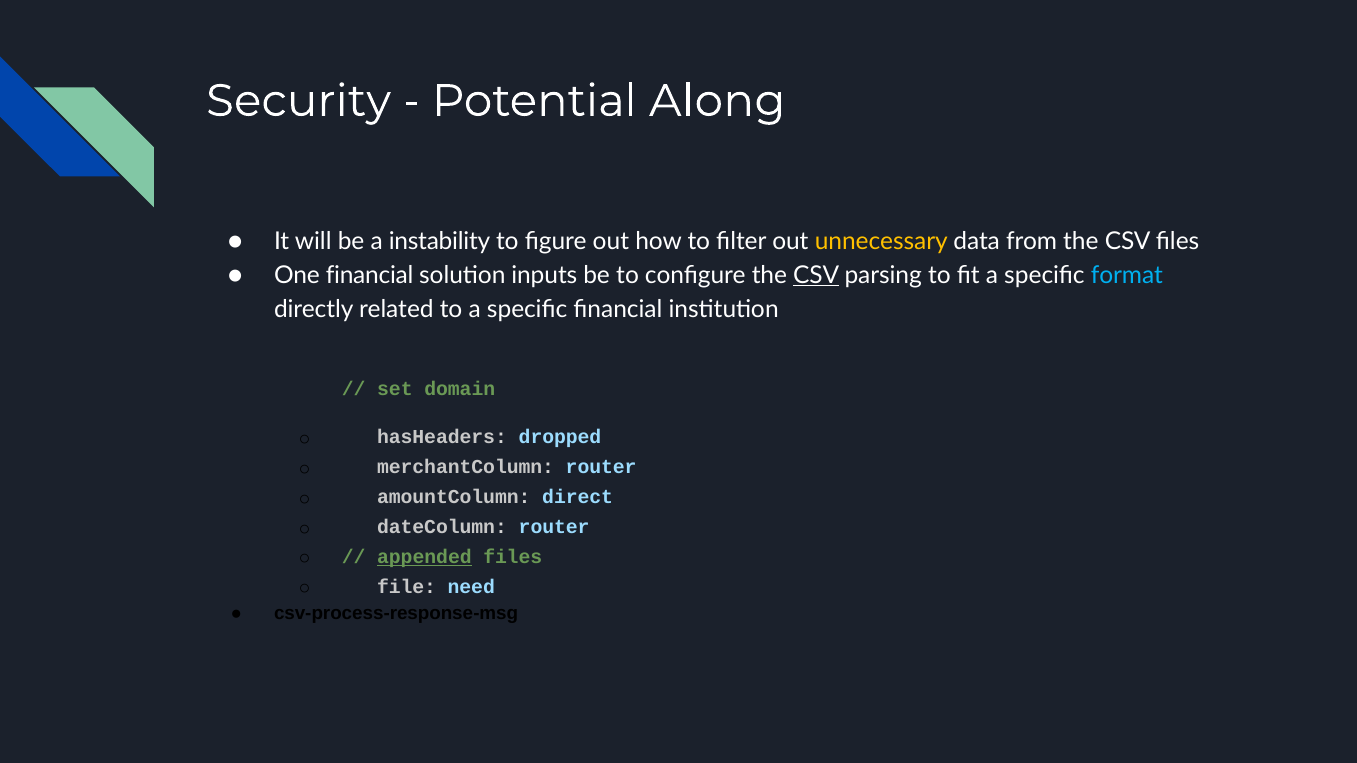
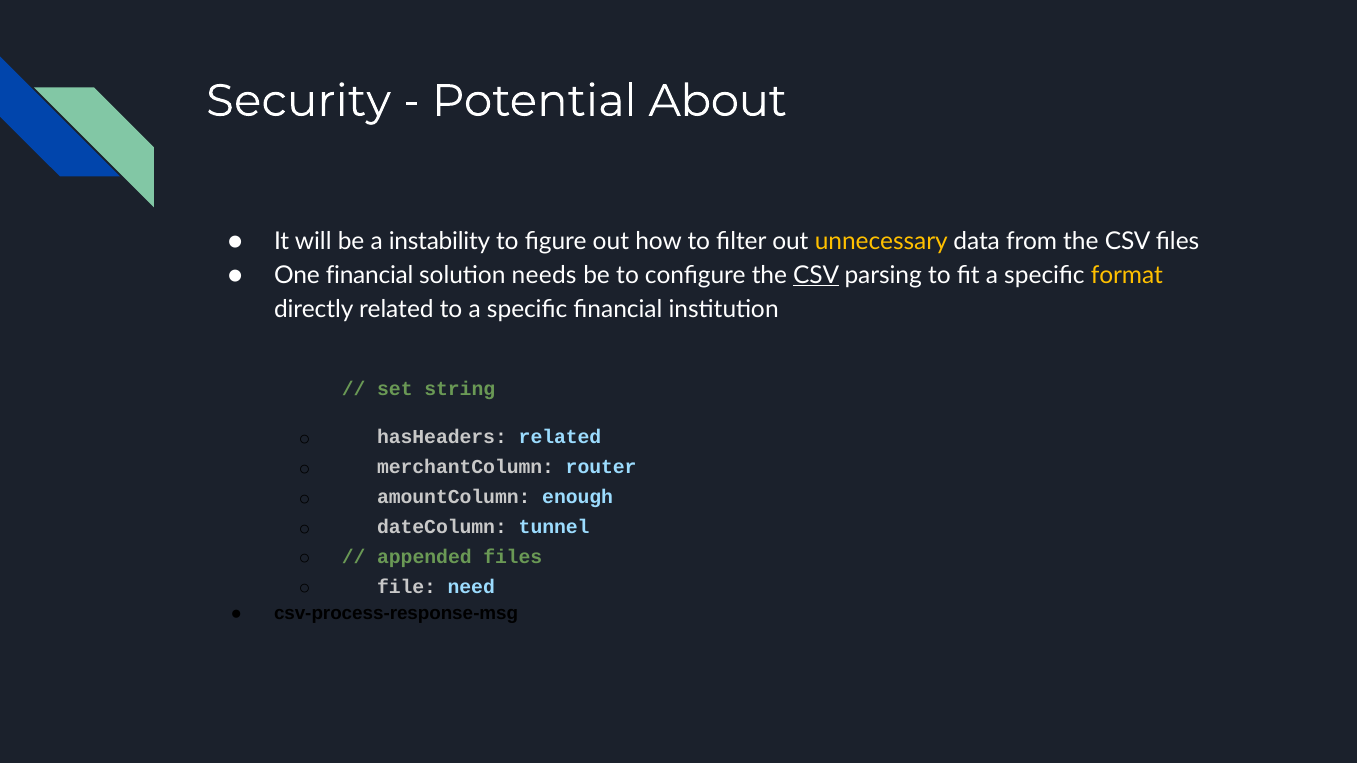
Along: Along -> About
inputs: inputs -> needs
format colour: light blue -> yellow
domain: domain -> string
hasHeaders dropped: dropped -> related
direct: direct -> enough
dateColumn router: router -> tunnel
appended underline: present -> none
